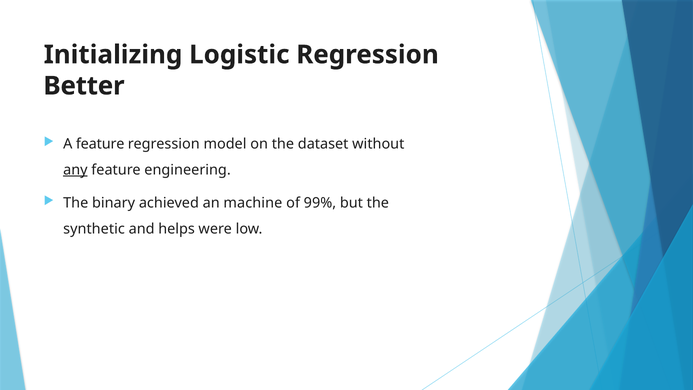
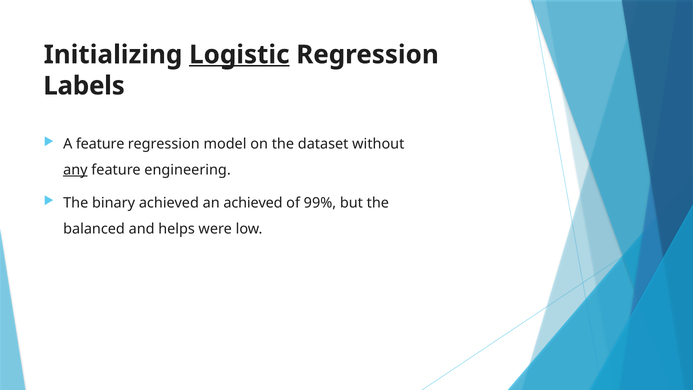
Logistic underline: none -> present
Better: Better -> Labels
an machine: machine -> achieved
synthetic: synthetic -> balanced
